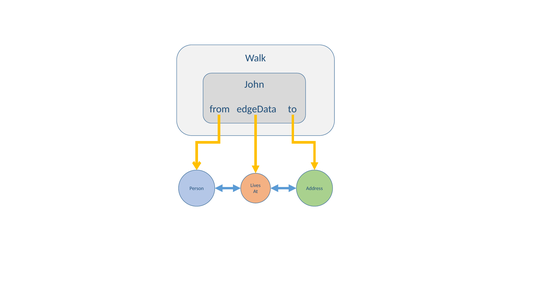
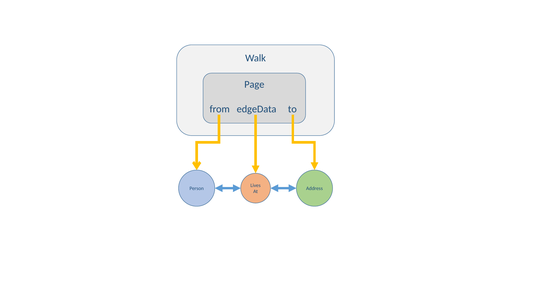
John: John -> Page
